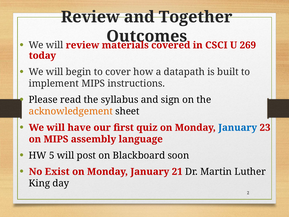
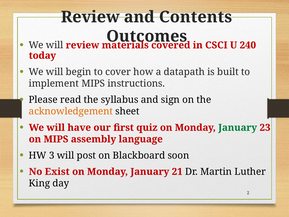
Together: Together -> Contents
269: 269 -> 240
January at (238, 127) colour: blue -> green
5: 5 -> 3
